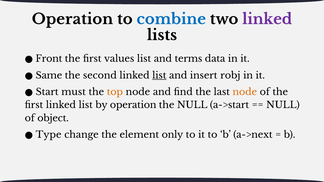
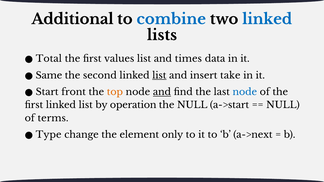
Operation at (72, 19): Operation -> Additional
linked at (267, 19) colour: purple -> blue
Front: Front -> Total
terms: terms -> times
robj: robj -> take
must: must -> front
and at (162, 92) underline: none -> present
node at (245, 92) colour: orange -> blue
object: object -> terms
